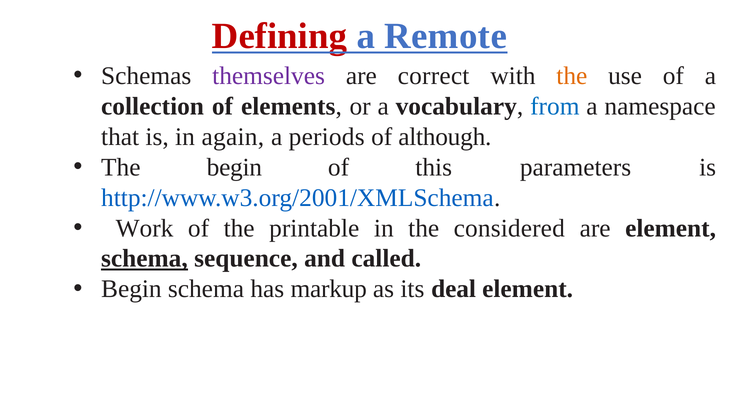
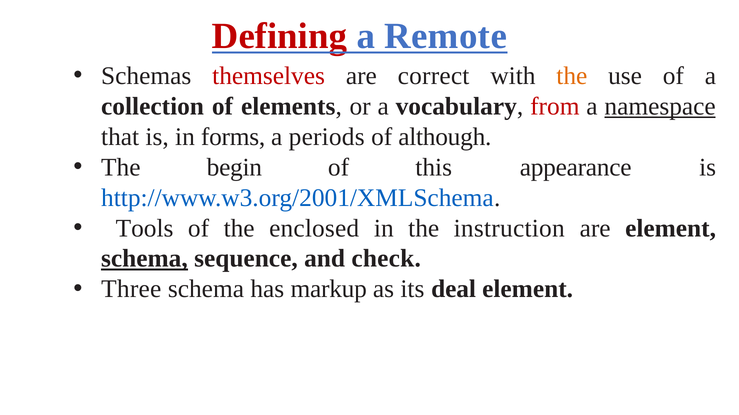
themselves colour: purple -> red
from colour: blue -> red
namespace underline: none -> present
again: again -> forms
parameters: parameters -> appearance
Work: Work -> Tools
printable: printable -> enclosed
considered: considered -> instruction
called: called -> check
Begin at (131, 290): Begin -> Three
